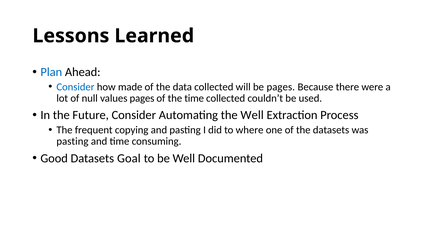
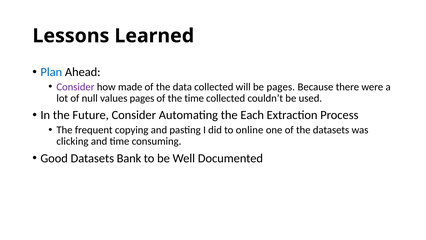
Consider at (75, 87) colour: blue -> purple
the Well: Well -> Each
where: where -> online
pasting at (72, 141): pasting -> clicking
Goal: Goal -> Bank
